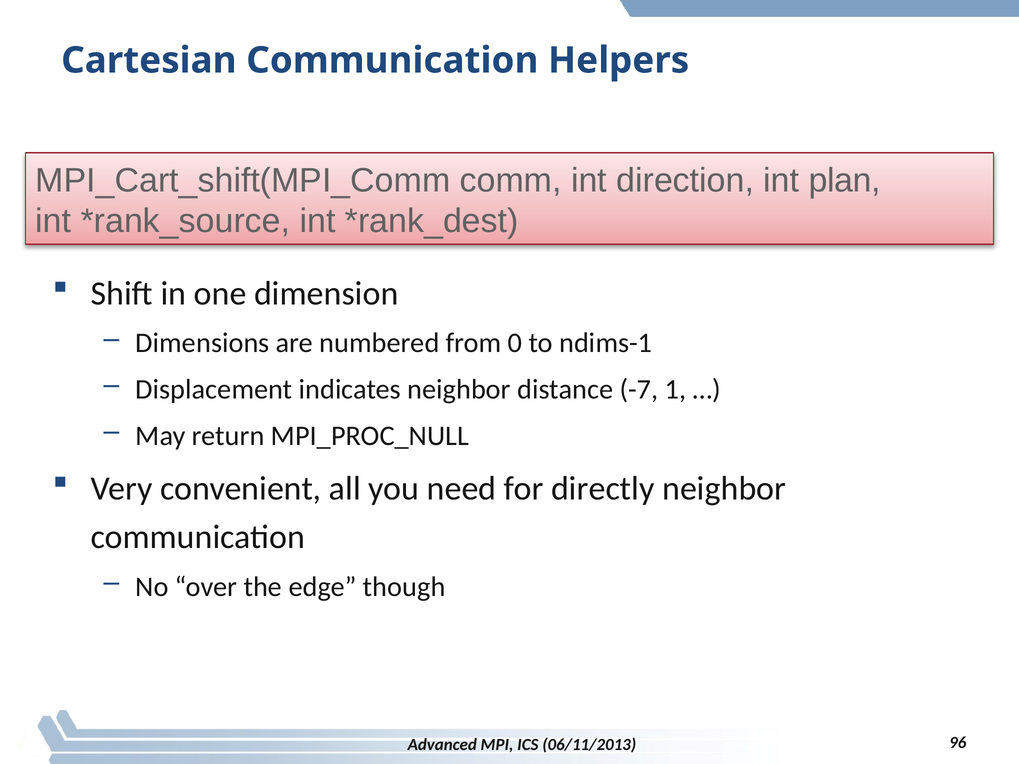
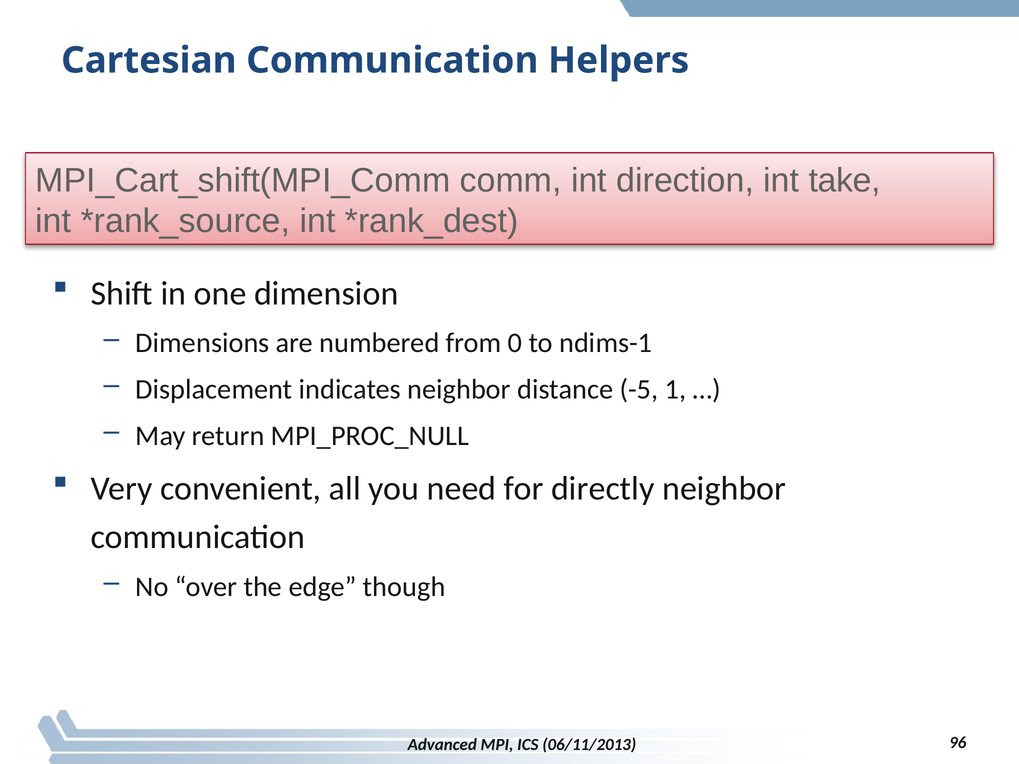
plan: plan -> take
-7: -7 -> -5
